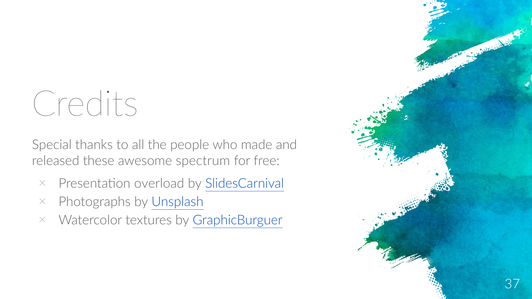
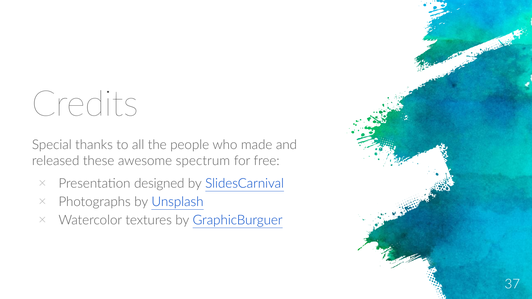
overload: overload -> designed
